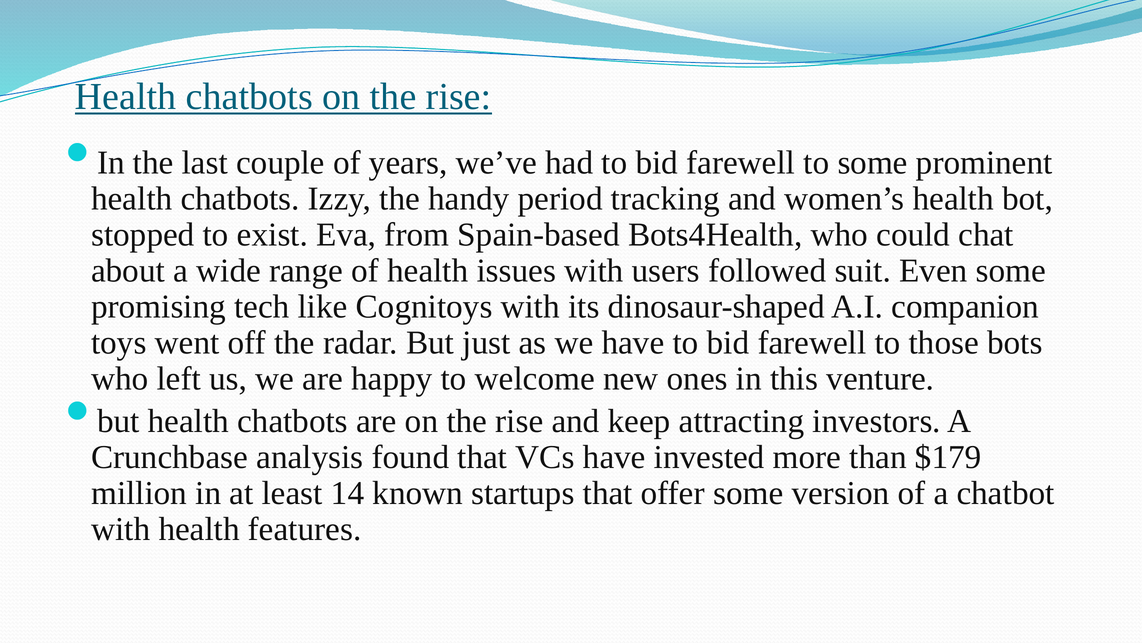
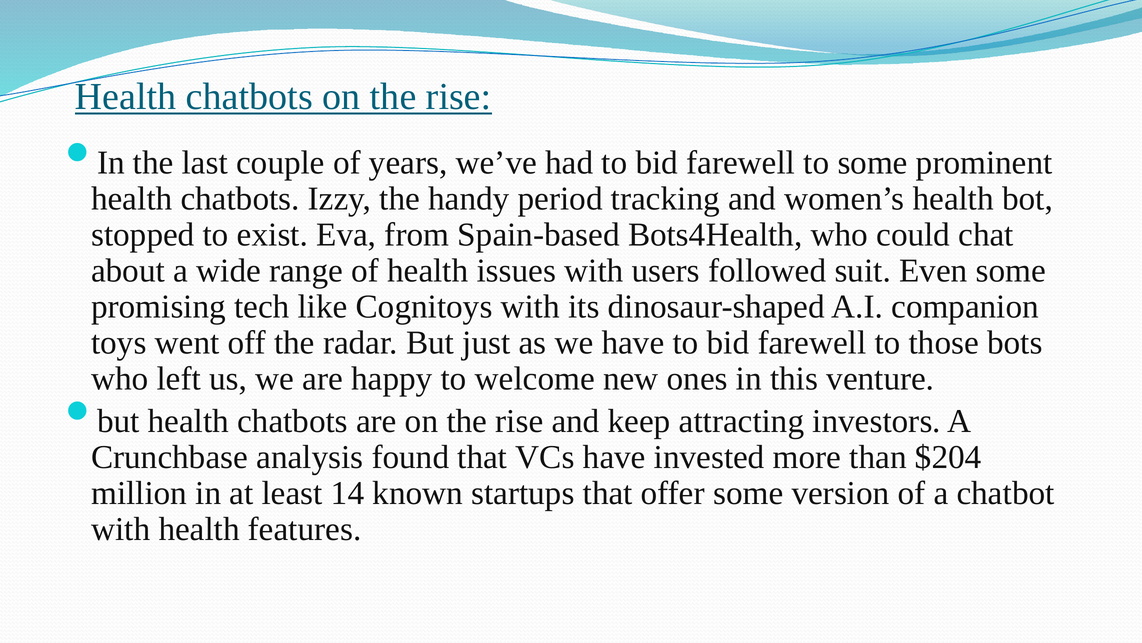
$179: $179 -> $204
